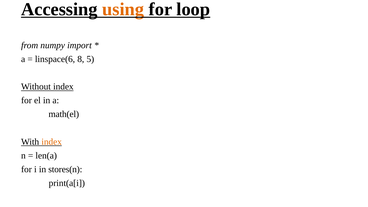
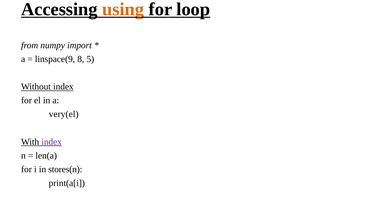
linspace(6: linspace(6 -> linspace(9
math(el: math(el -> very(el
index at (52, 142) colour: orange -> purple
